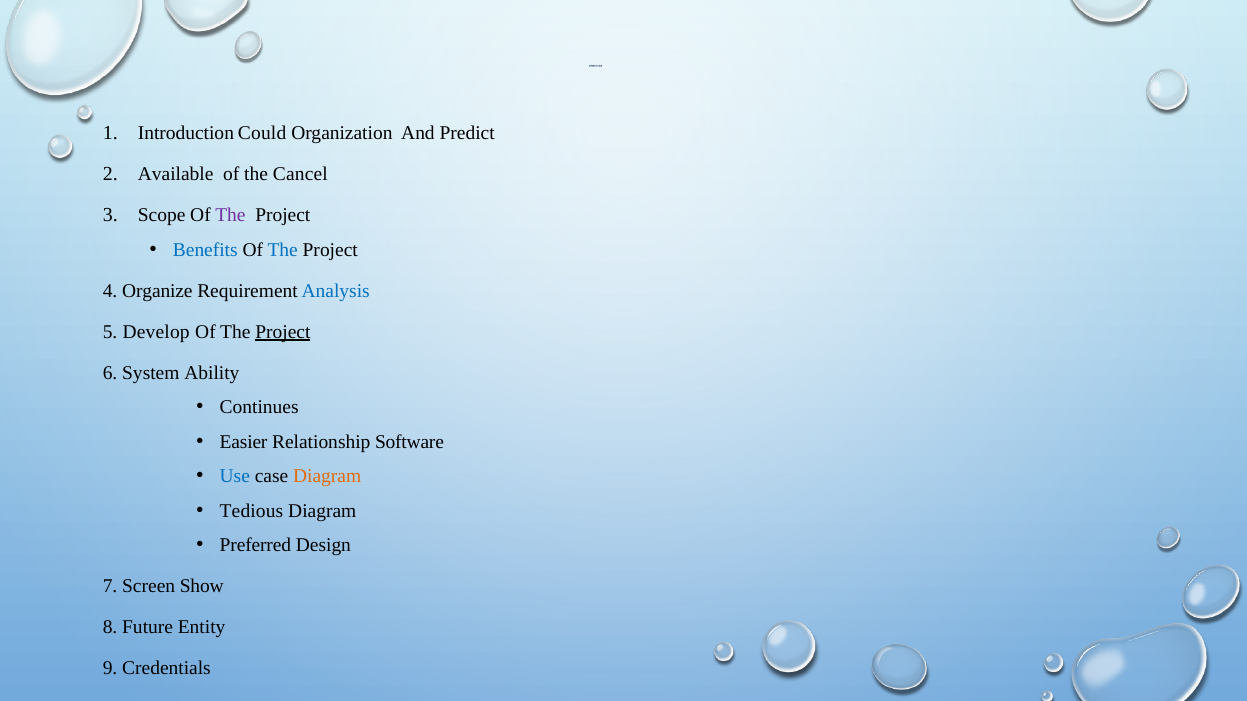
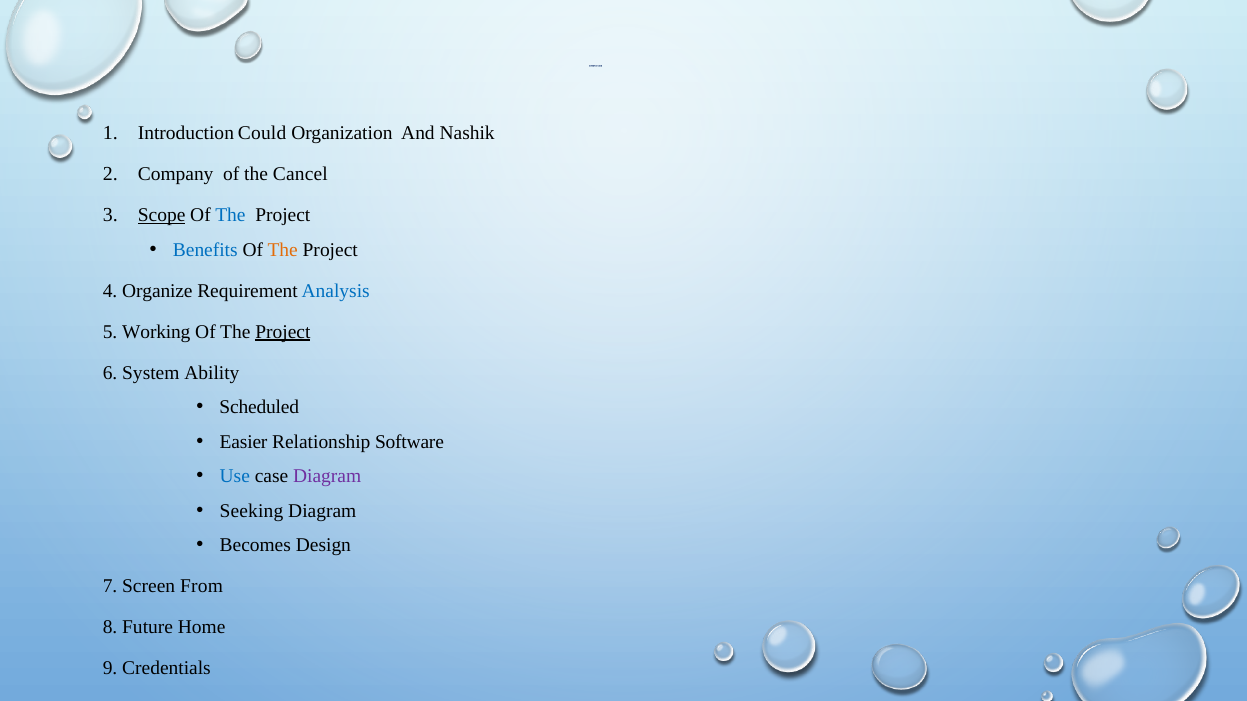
Predict: Predict -> Nashik
Available: Available -> Company
Scope underline: none -> present
The at (230, 215) colour: purple -> blue
The at (283, 250) colour: blue -> orange
Develop: Develop -> Working
Continues: Continues -> Scheduled
Diagram at (327, 477) colour: orange -> purple
Tedious: Tedious -> Seeking
Preferred: Preferred -> Becomes
Show: Show -> From
Entity: Entity -> Home
